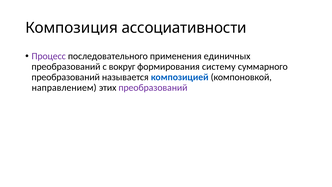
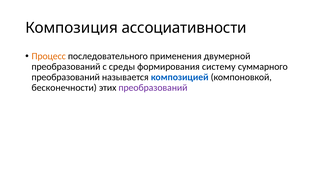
Процесс colour: purple -> orange
единичных: единичных -> двумерной
вокруг: вокруг -> среды
направлением: направлением -> бесконечности
